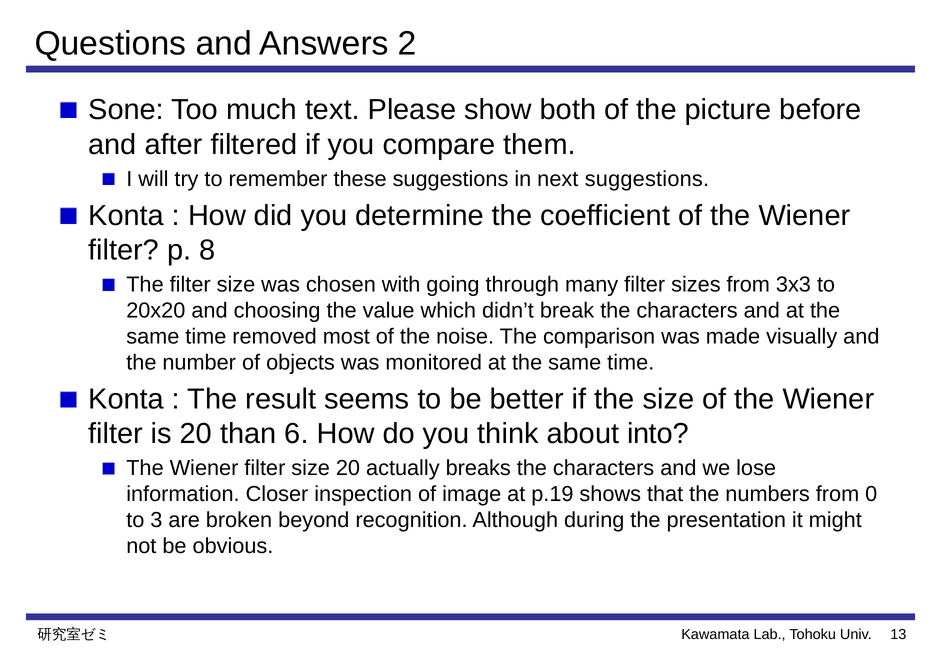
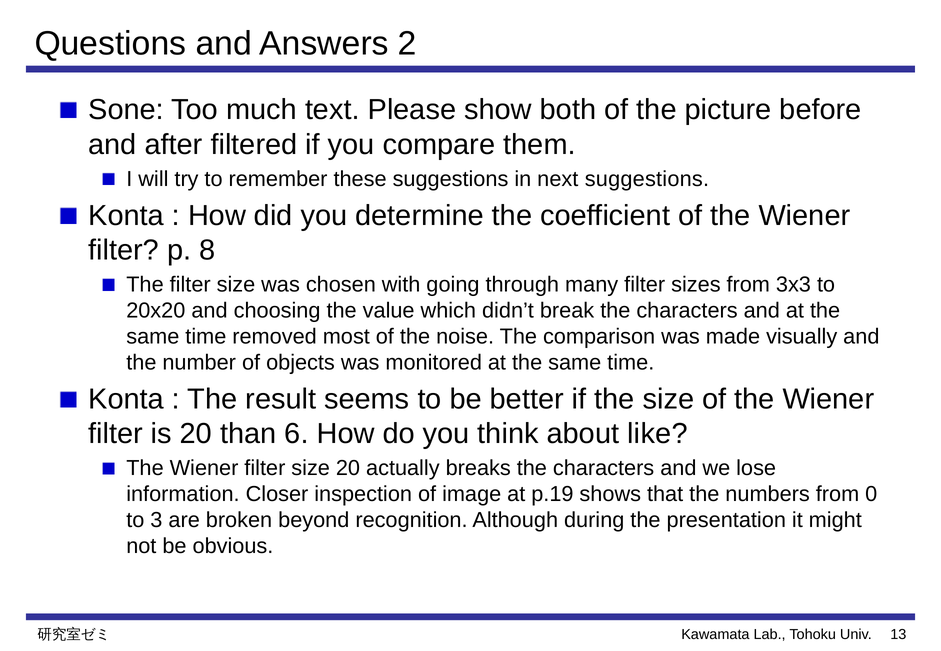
into: into -> like
